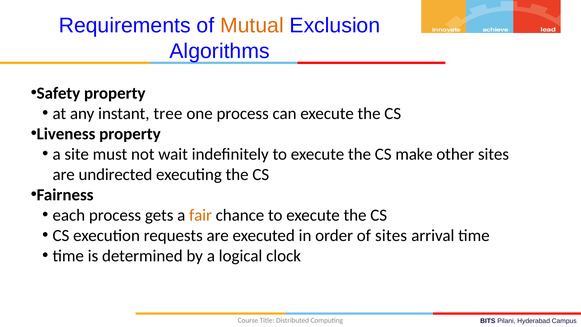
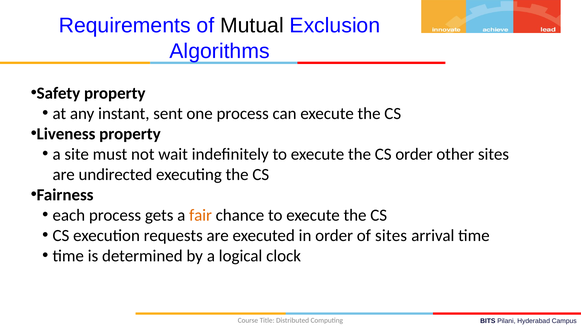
Mutual colour: orange -> black
tree: tree -> sent
CS make: make -> order
